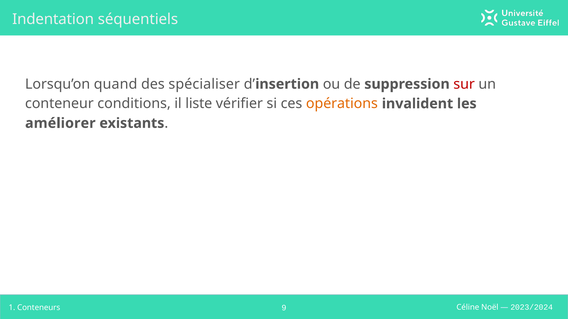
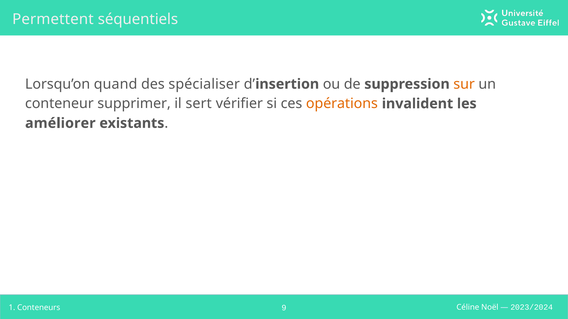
Indentation: Indentation -> Permettent
sur colour: red -> orange
conditions: conditions -> supprimer
liste: liste -> sert
